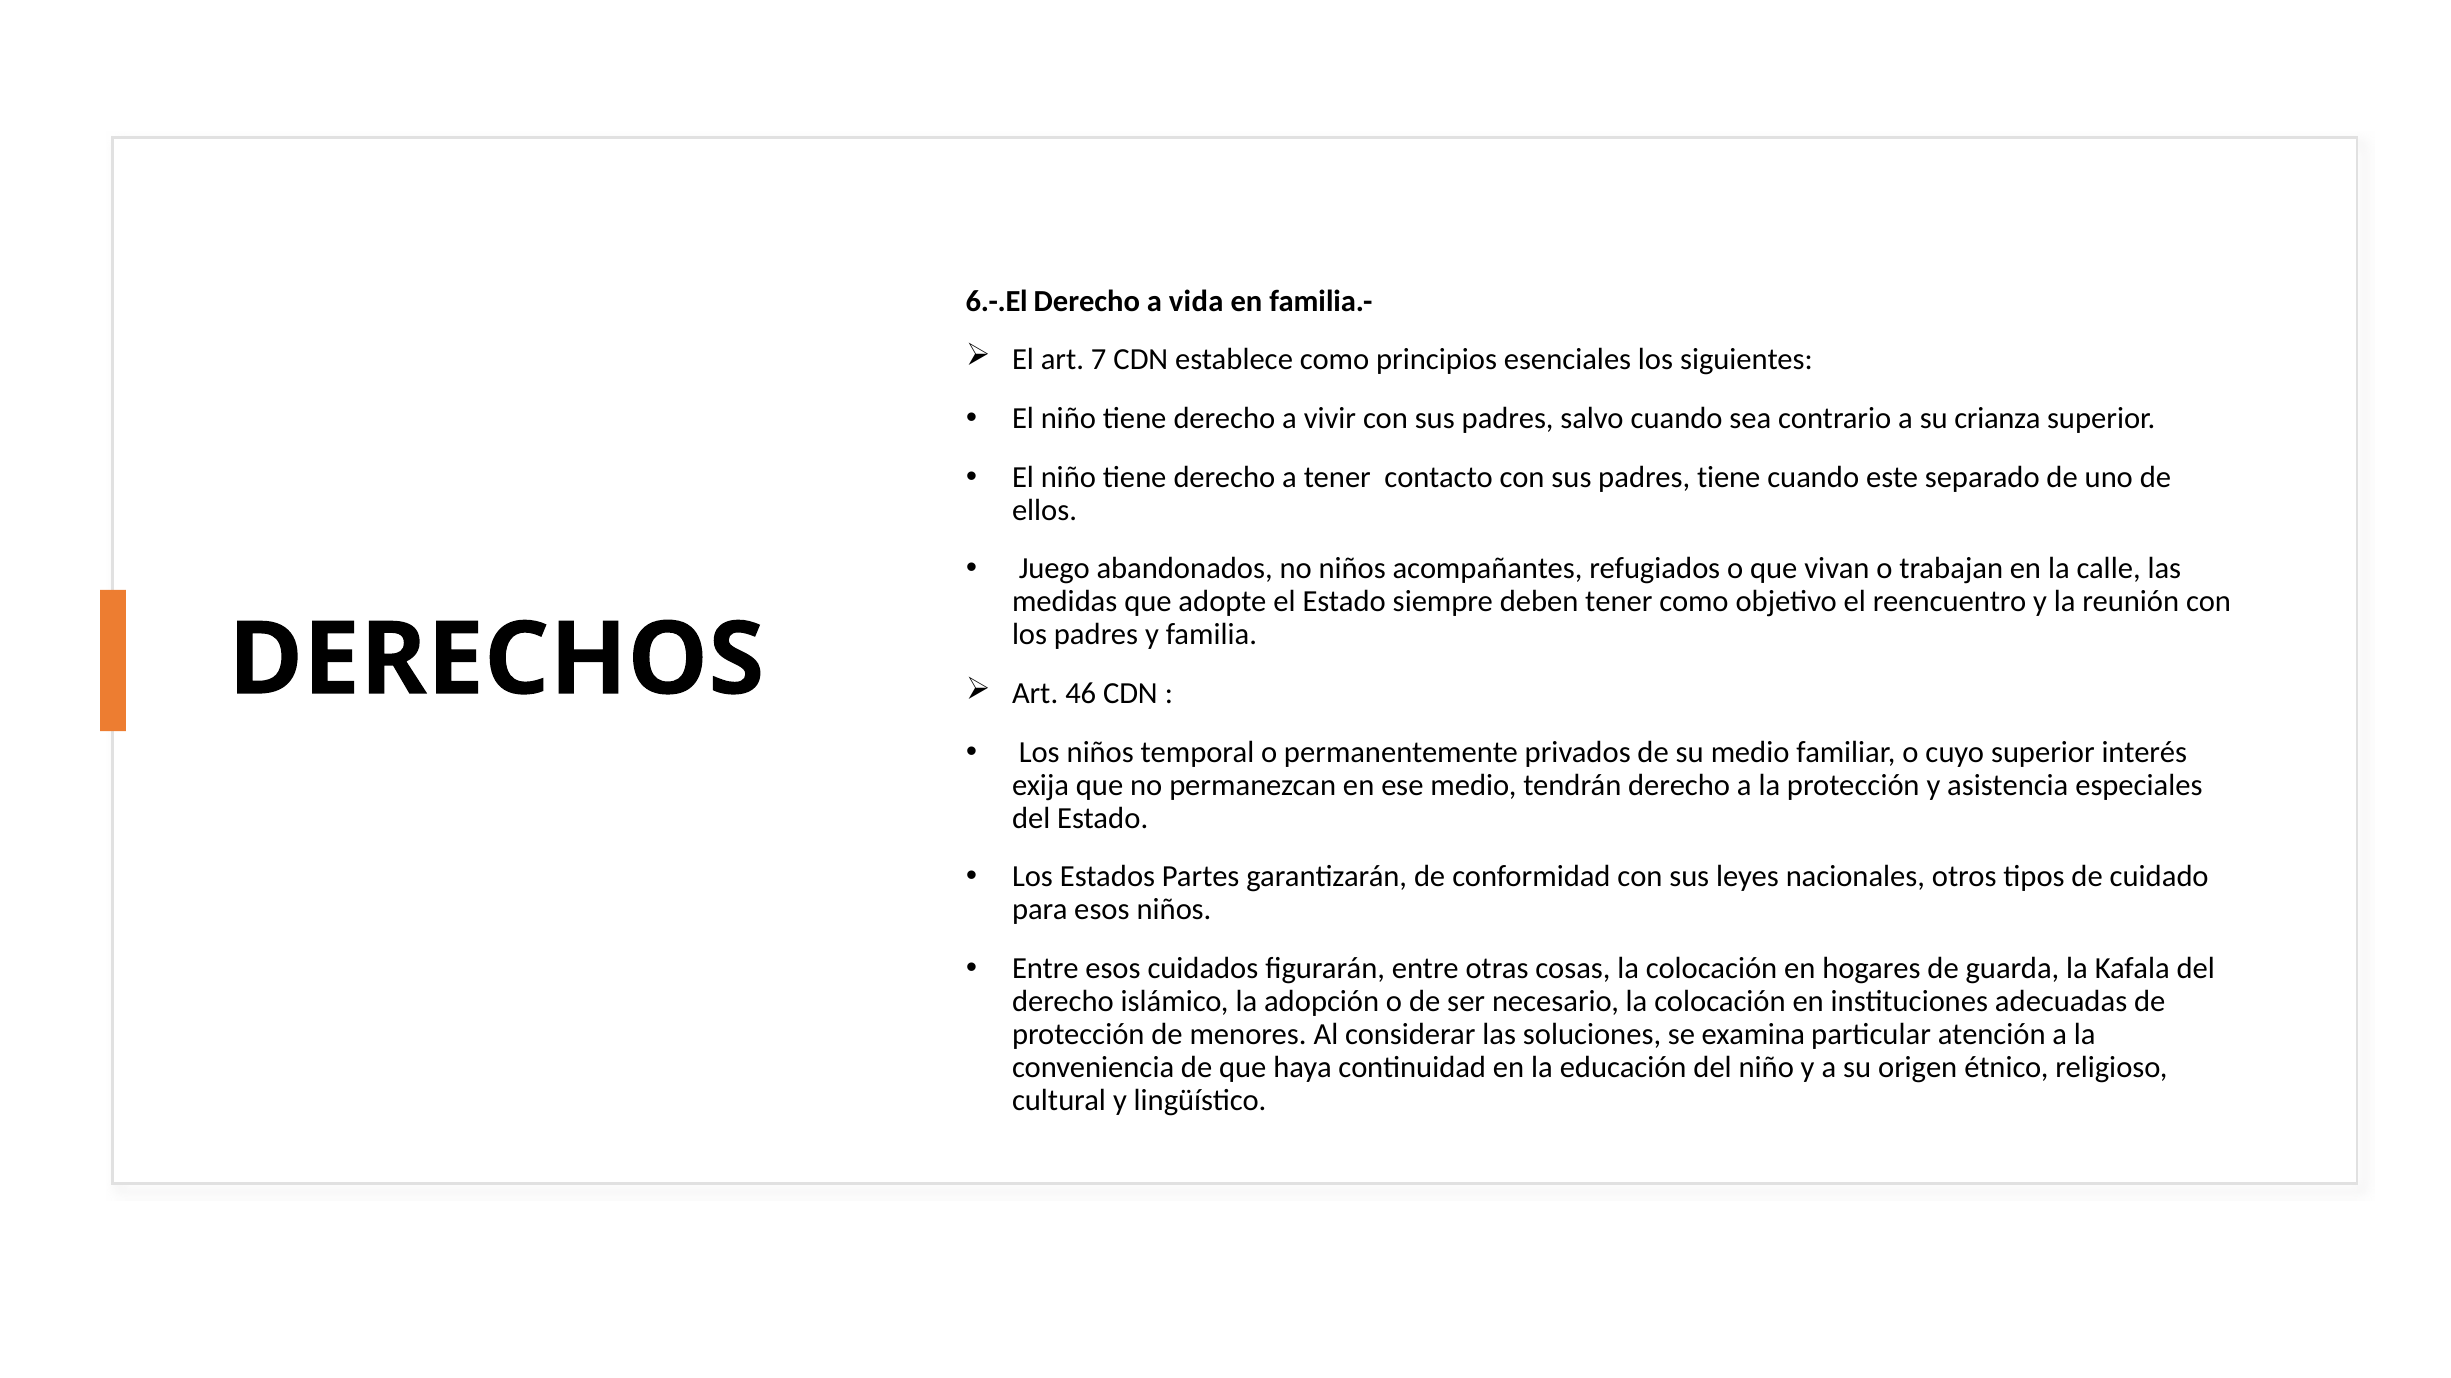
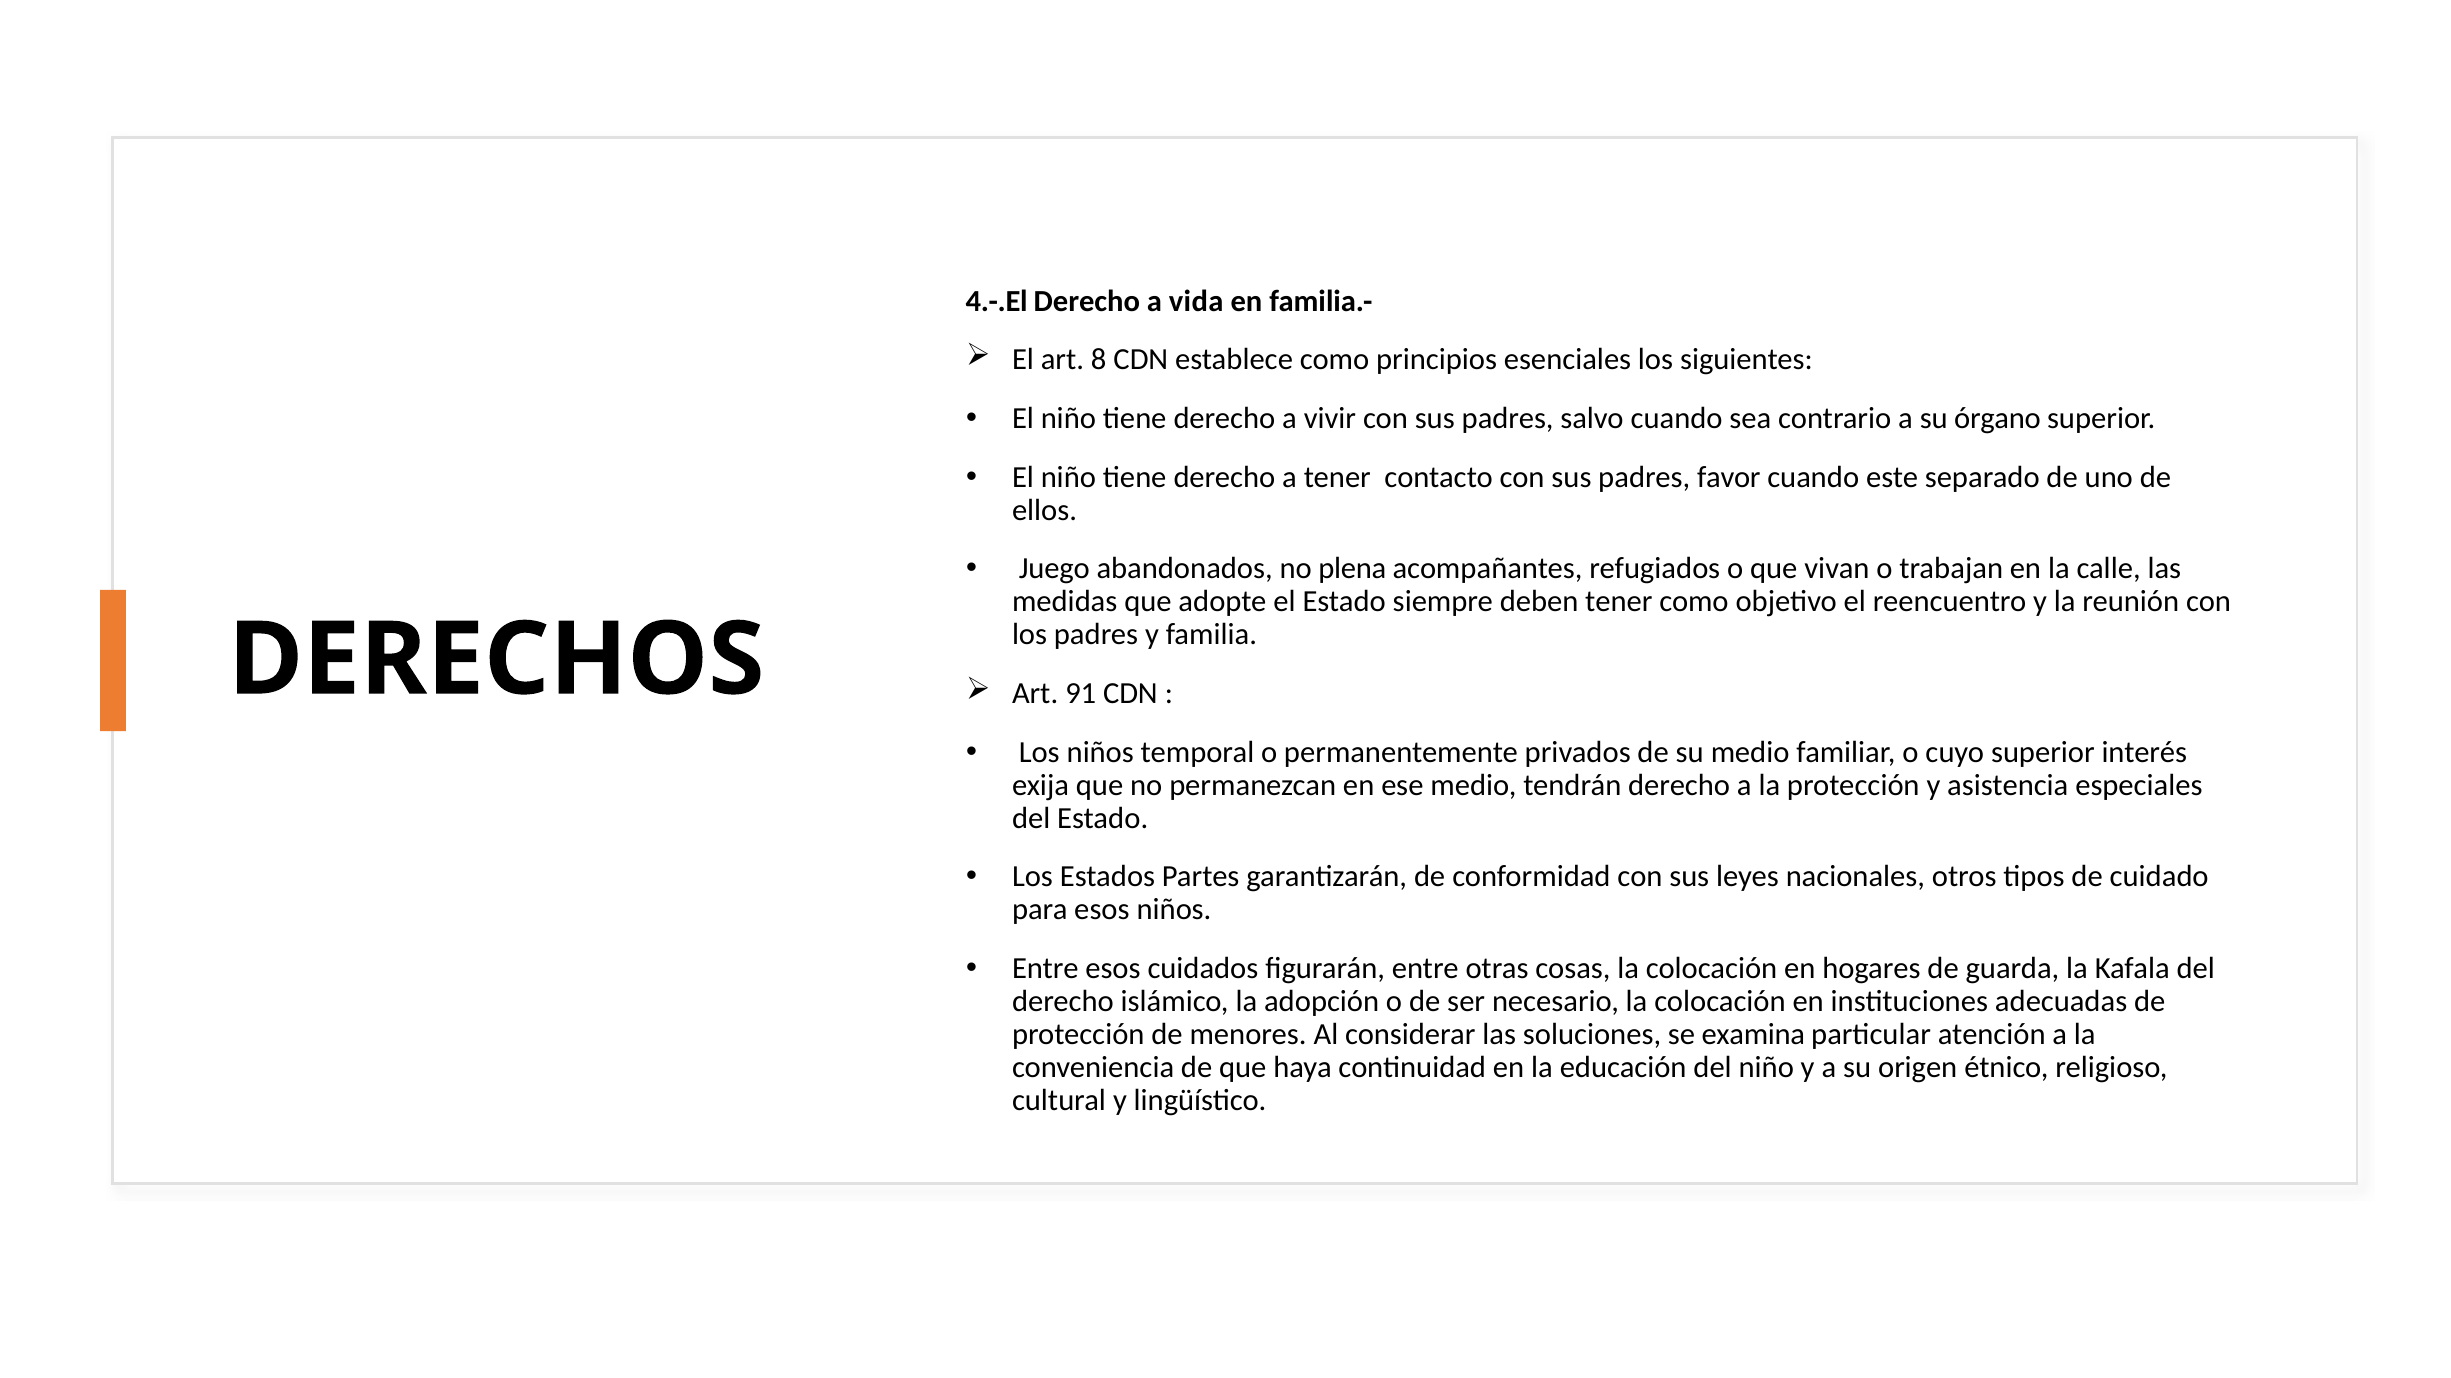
6.-.El: 6.-.El -> 4.-.El
7: 7 -> 8
crianza: crianza -> órgano
padres tiene: tiene -> favor
no niños: niños -> plena
46: 46 -> 91
